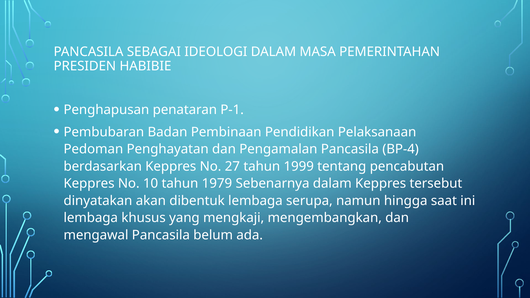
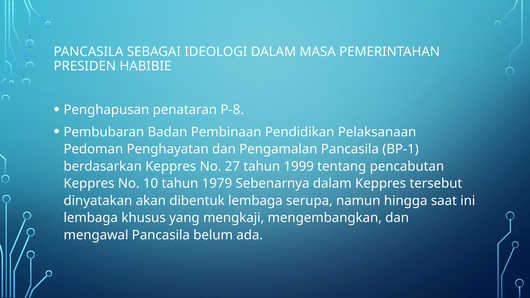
P-1: P-1 -> P-8
BP-4: BP-4 -> BP-1
